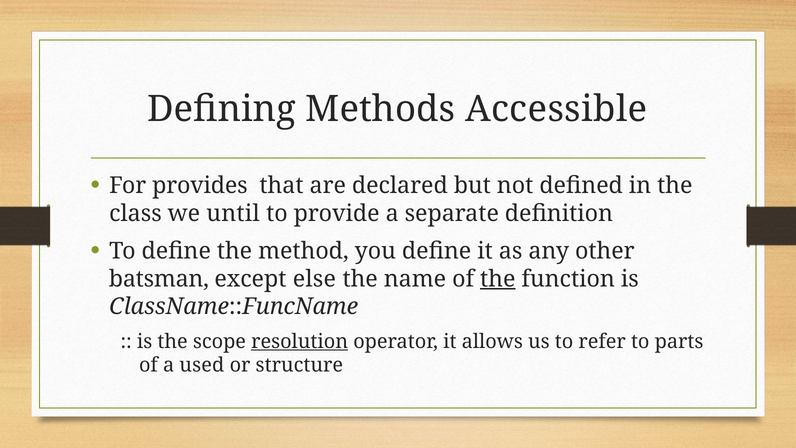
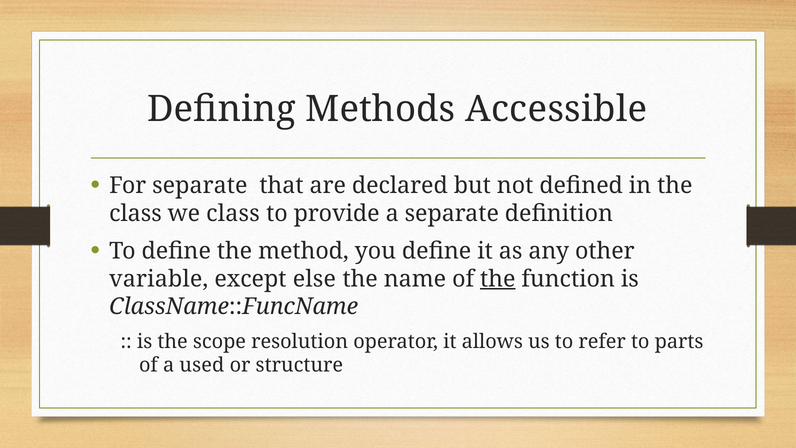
For provides: provides -> separate
we until: until -> class
batsman: batsman -> variable
resolution underline: present -> none
